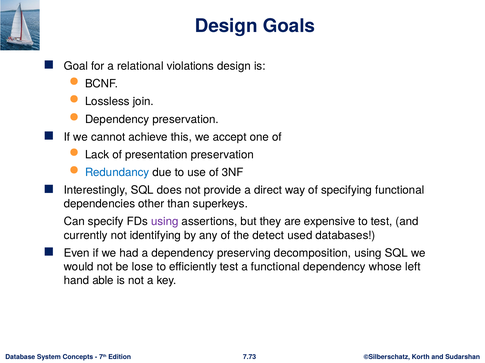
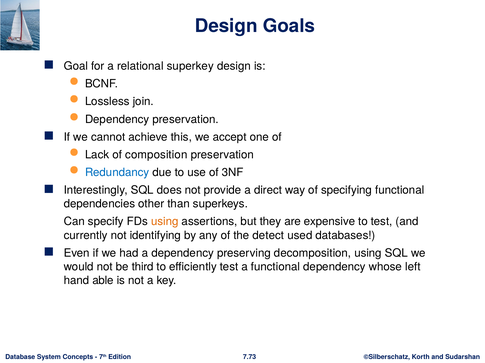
violations: violations -> superkey
presentation: presentation -> composition
using at (165, 222) colour: purple -> orange
lose: lose -> third
